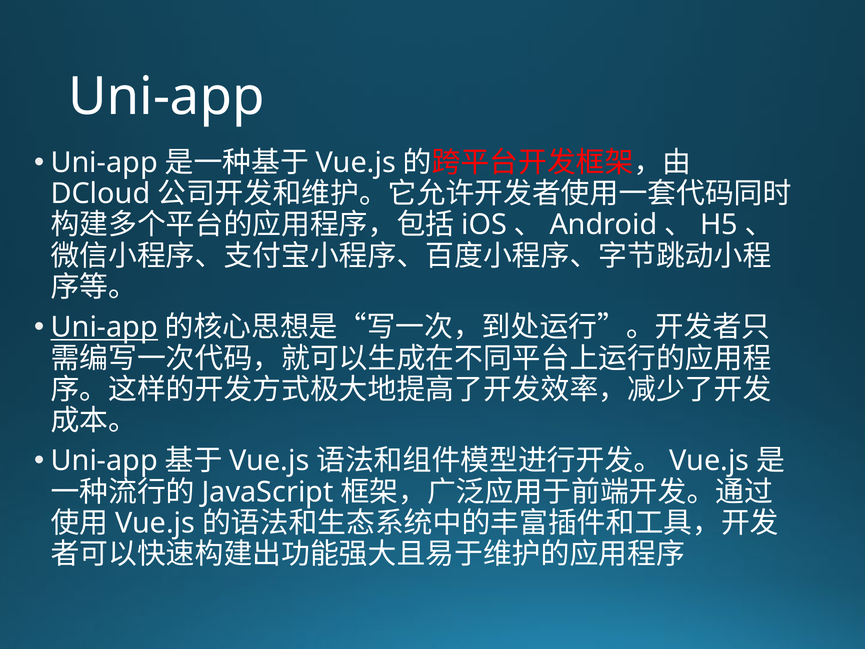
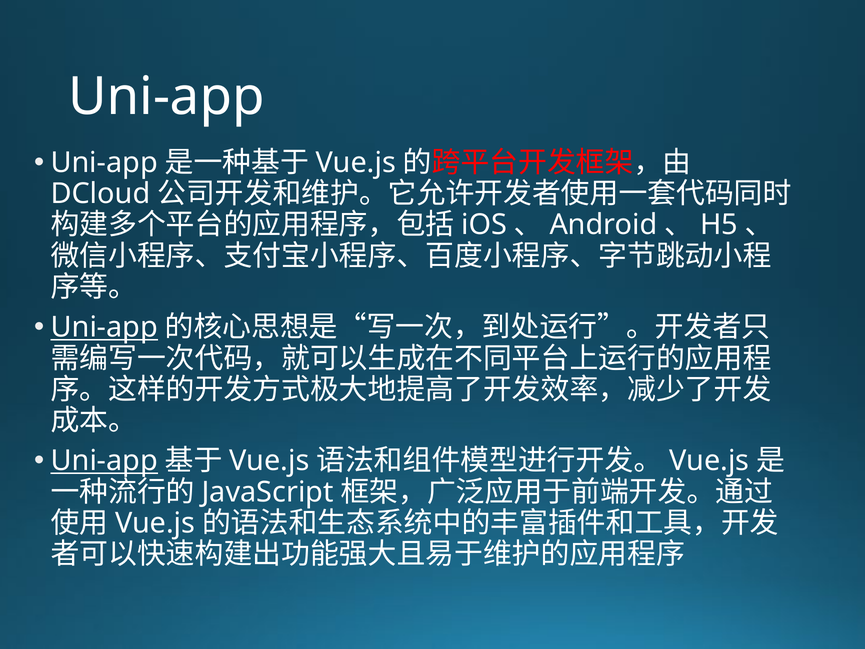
Uni-app at (104, 461) underline: none -> present
